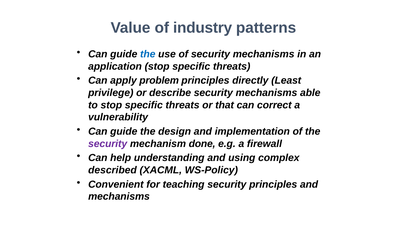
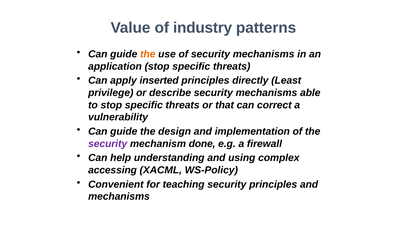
the at (148, 54) colour: blue -> orange
problem: problem -> inserted
described: described -> accessing
